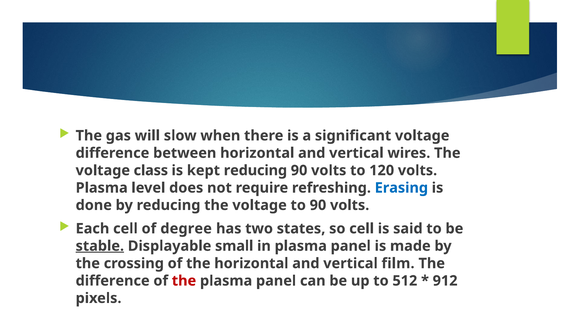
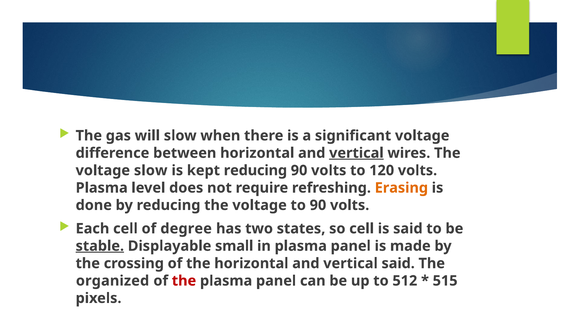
vertical at (356, 153) underline: none -> present
voltage class: class -> slow
Erasing colour: blue -> orange
vertical film: film -> said
difference at (113, 281): difference -> organized
912: 912 -> 515
